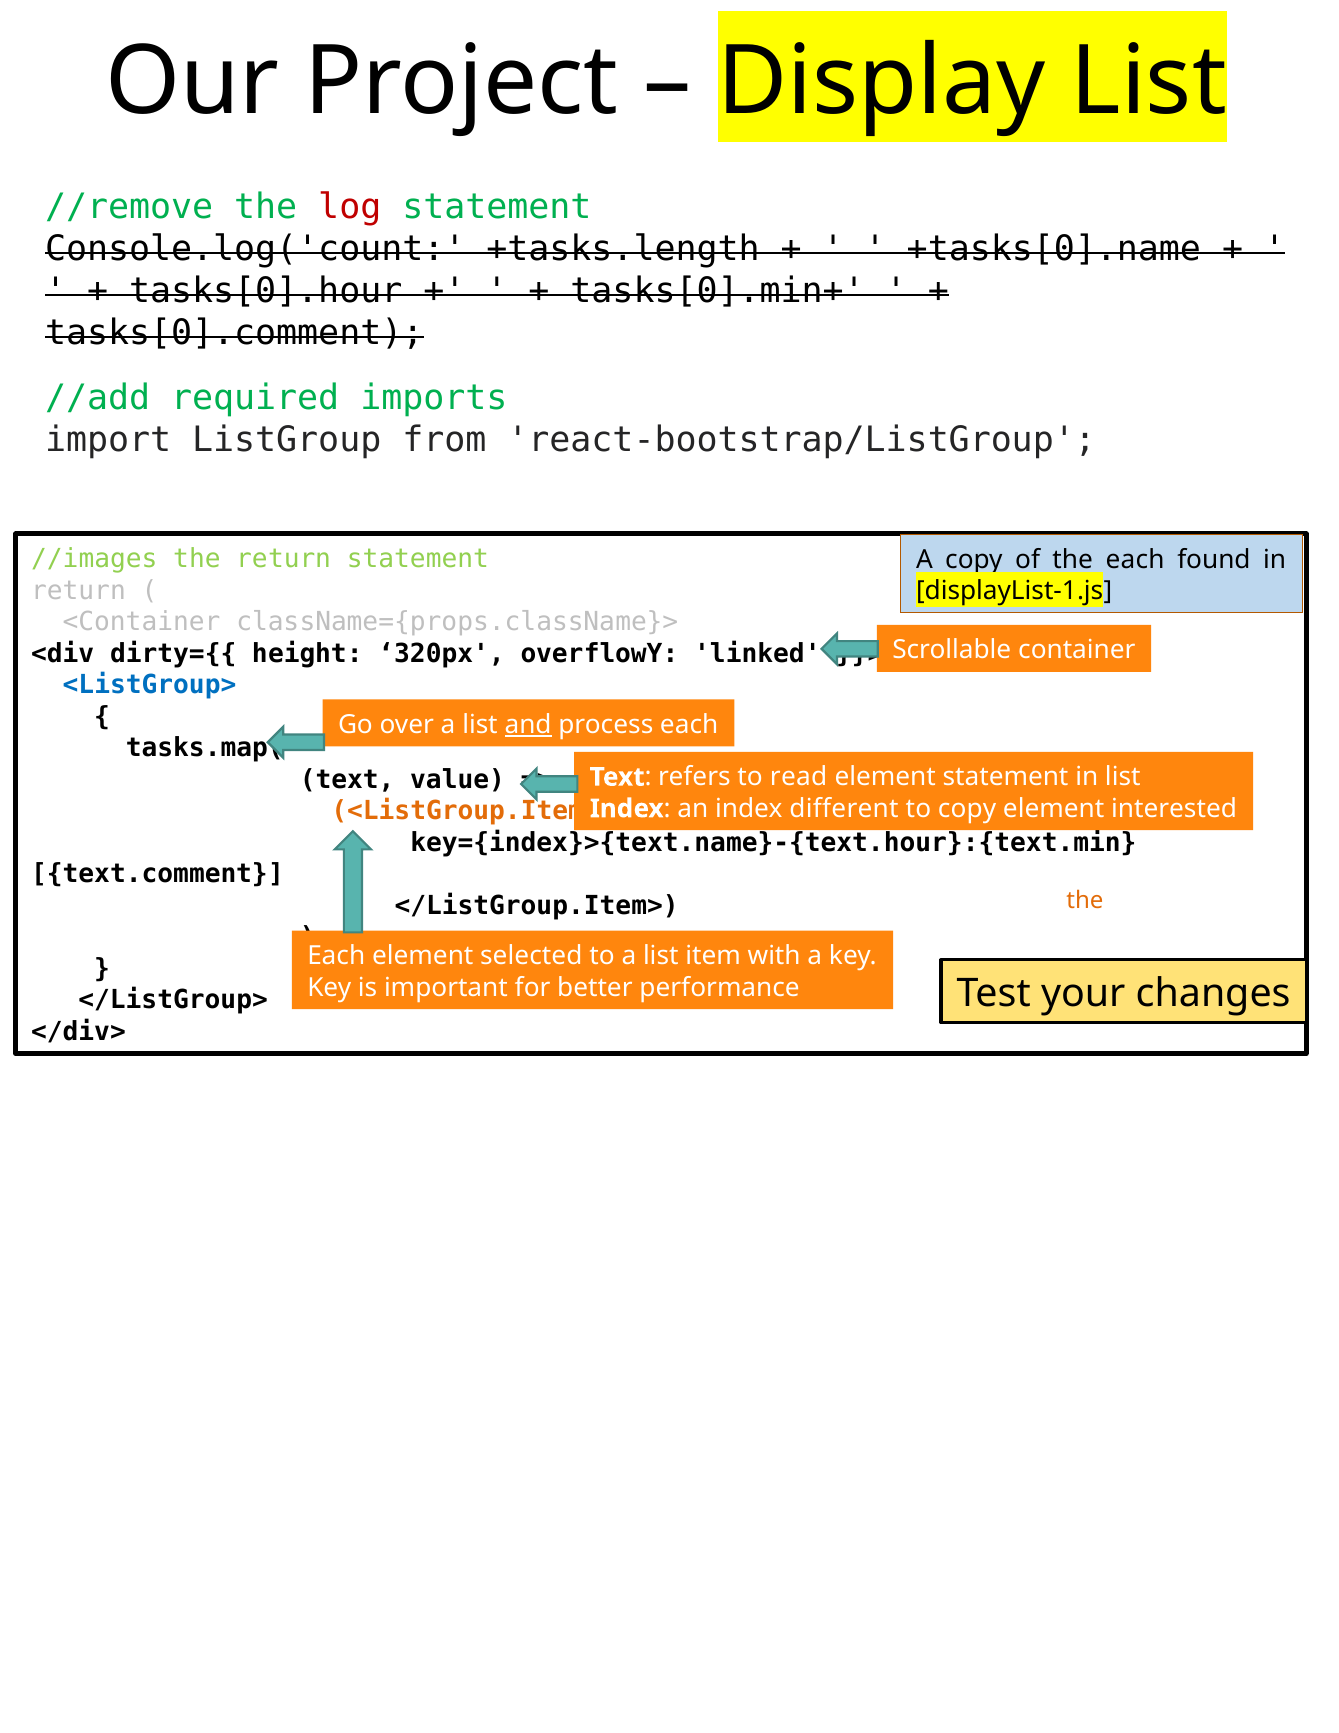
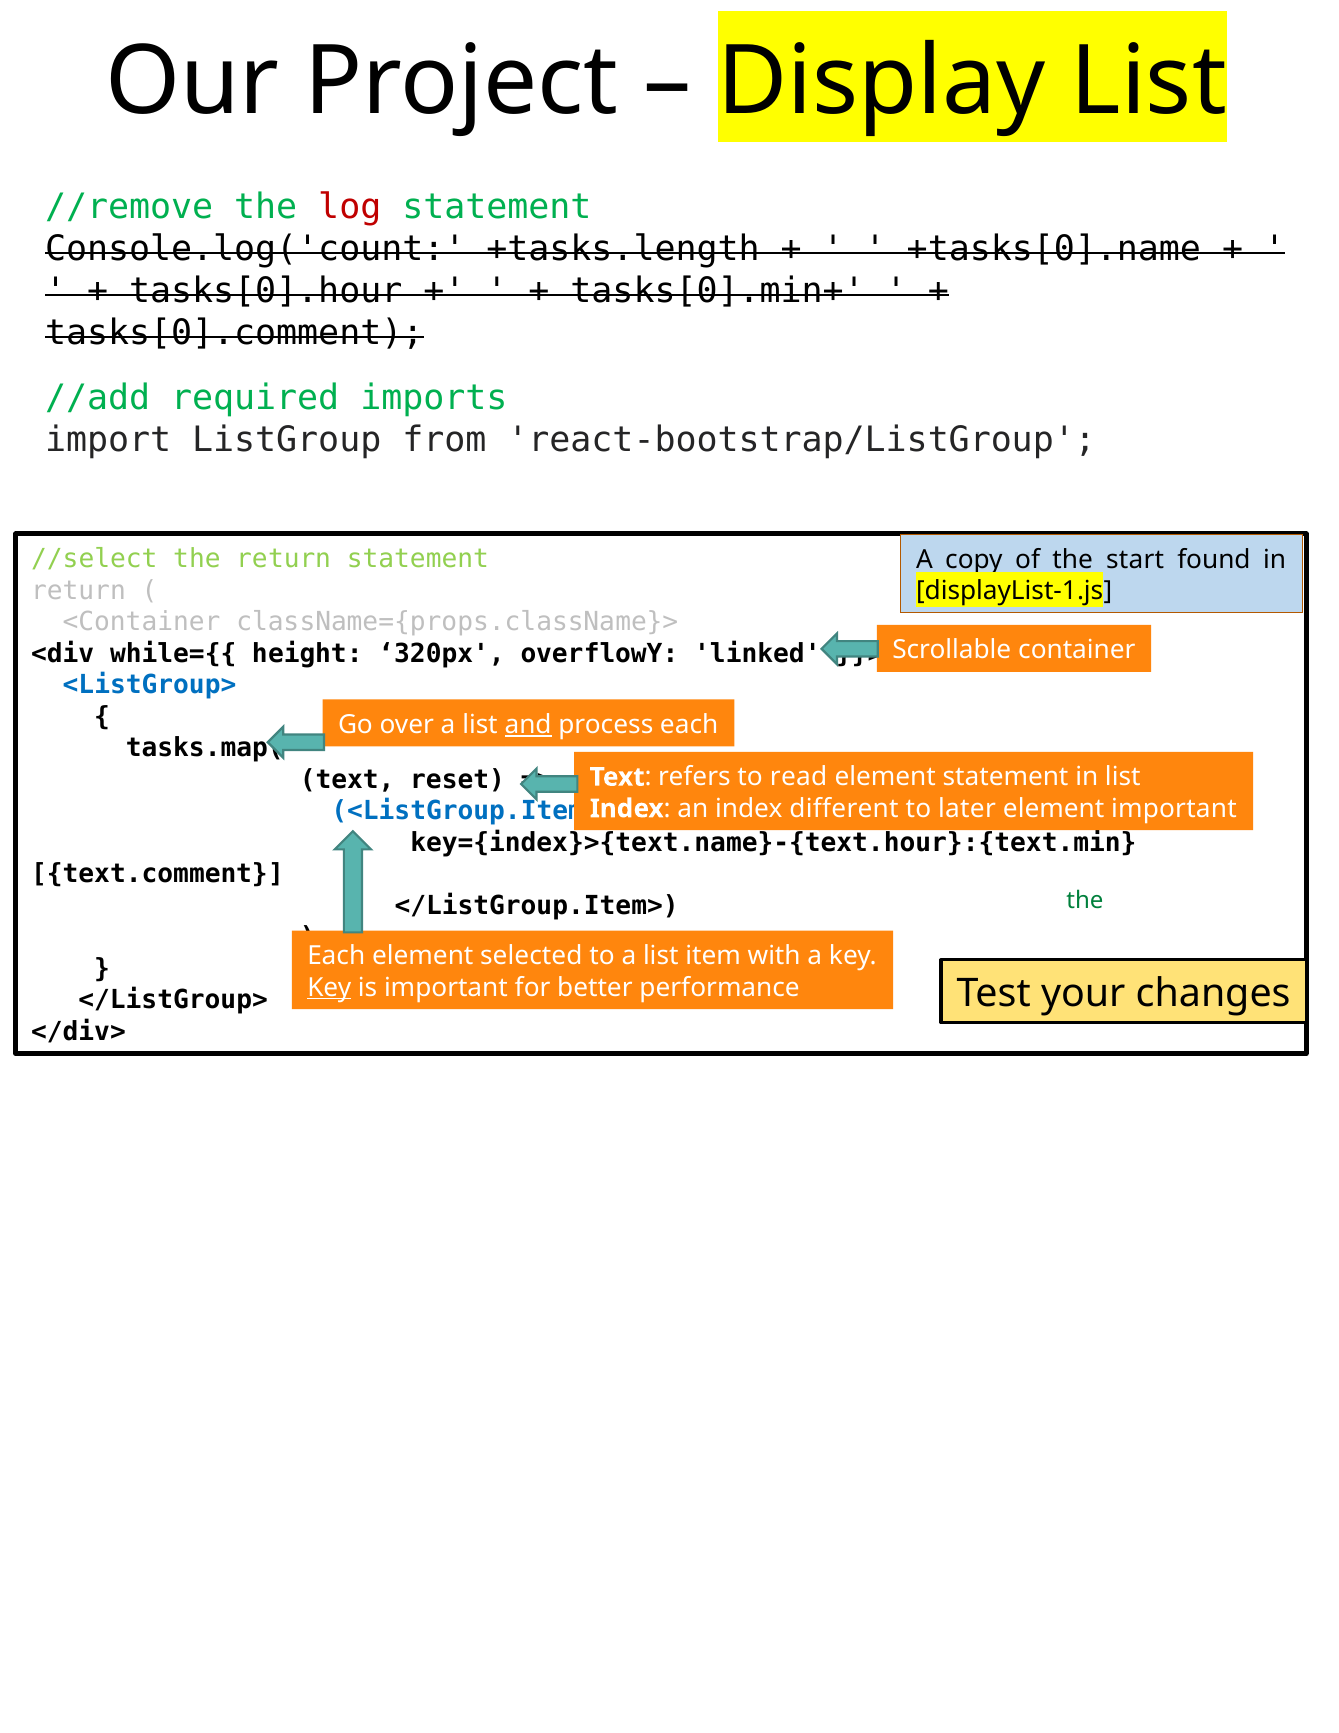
//images: //images -> //select
each at (1135, 559): each -> start
dirty={{: dirty={{ -> while={{
value: value -> reset
<ListGroup.Item colour: orange -> blue
to copy: copy -> later
element interested: interested -> important
the at (1085, 900) colour: orange -> green
Key at (329, 987) underline: none -> present
